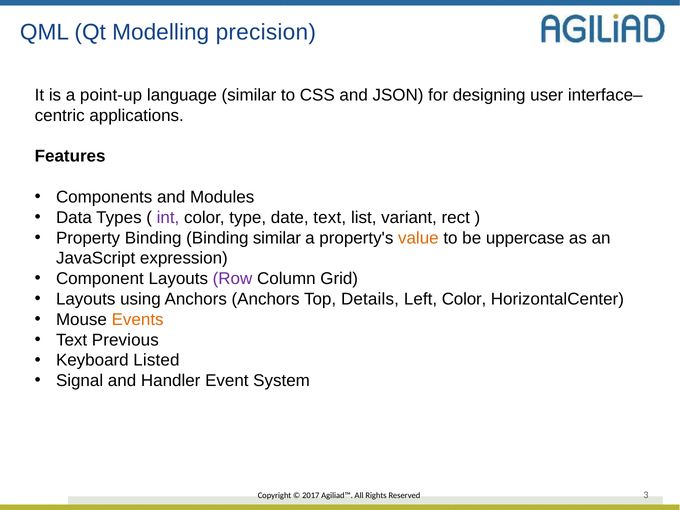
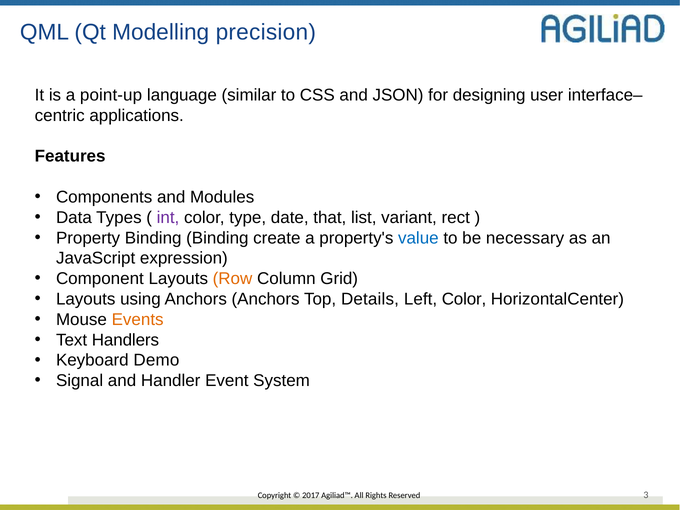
date text: text -> that
Binding similar: similar -> create
value colour: orange -> blue
uppercase: uppercase -> necessary
Row colour: purple -> orange
Previous: Previous -> Handlers
Listed: Listed -> Demo
